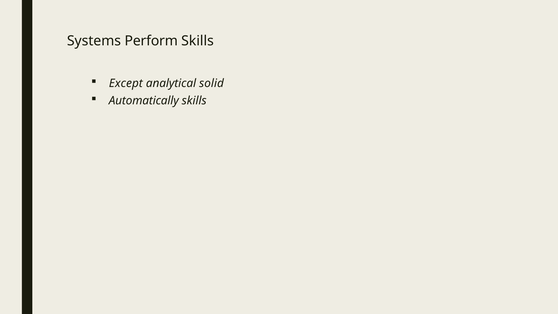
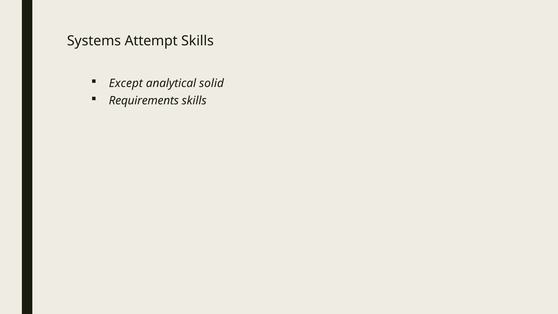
Perform: Perform -> Attempt
Automatically: Automatically -> Requirements
